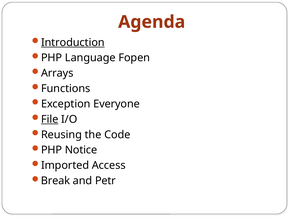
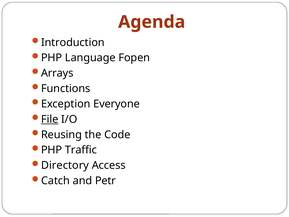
Introduction underline: present -> none
Notice: Notice -> Traffic
Imported: Imported -> Directory
Break: Break -> Catch
